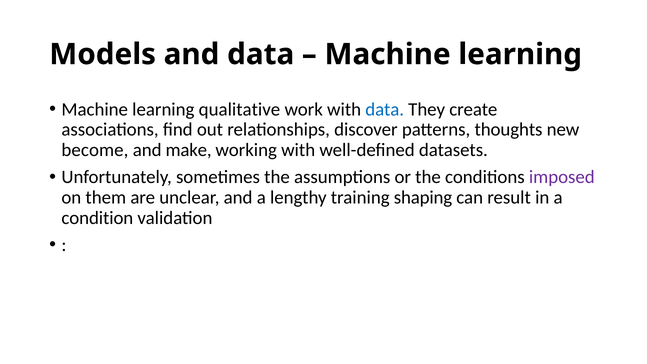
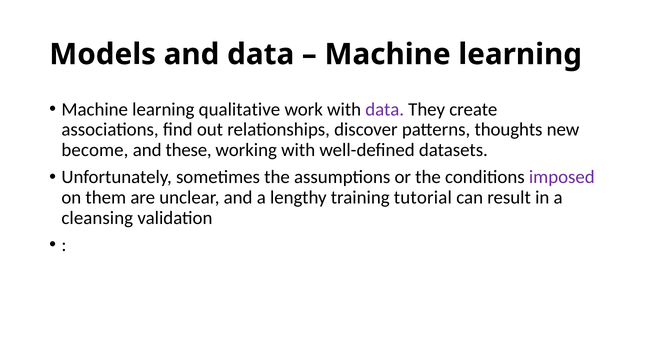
data at (385, 109) colour: blue -> purple
make: make -> these
shaping: shaping -> tutorial
condition: condition -> cleansing
